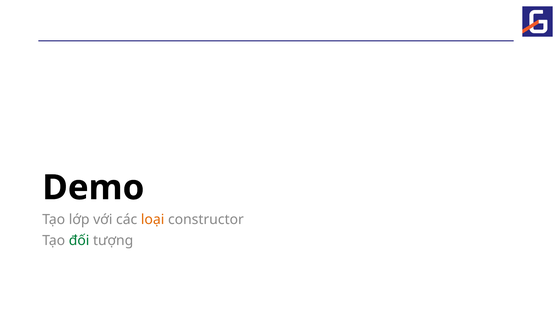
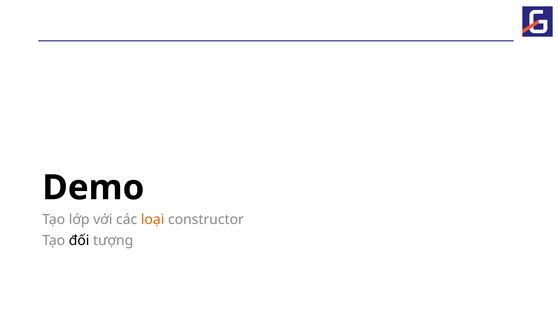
đối colour: green -> black
